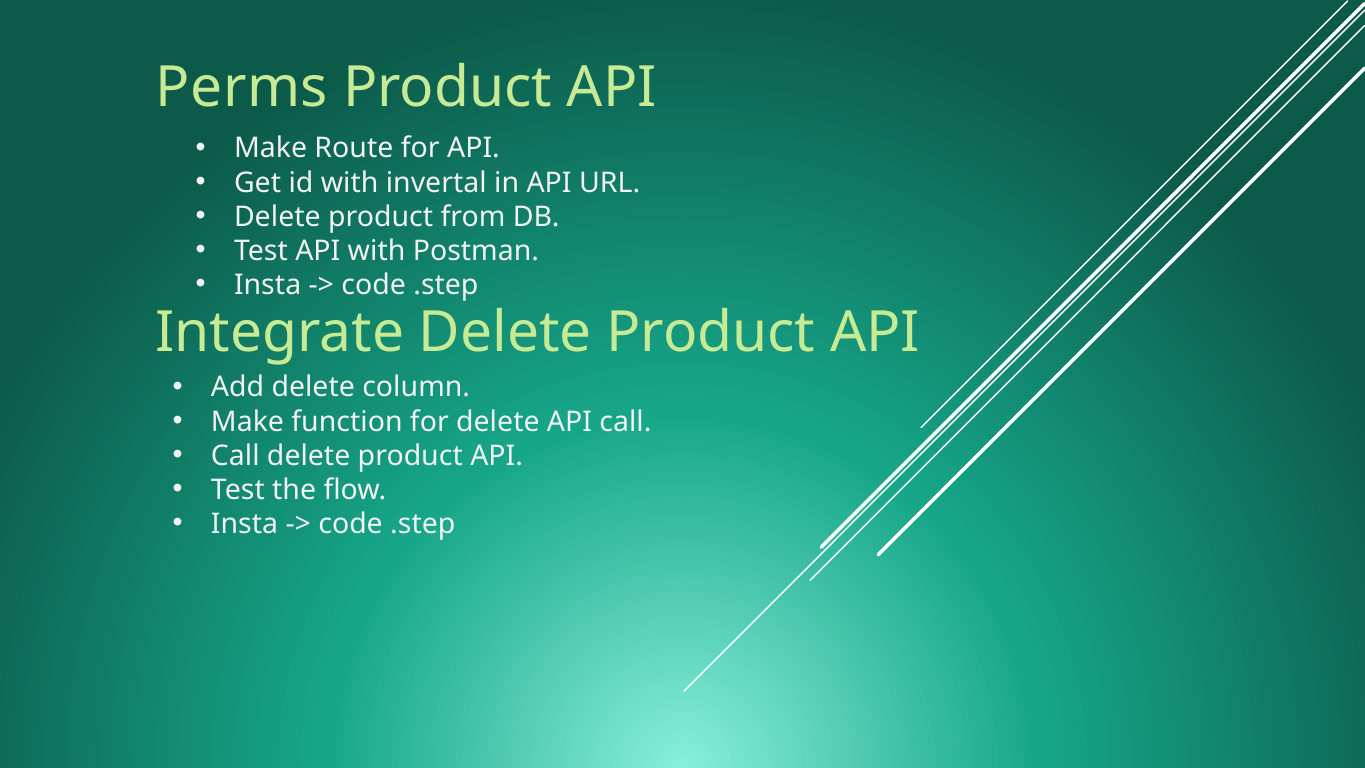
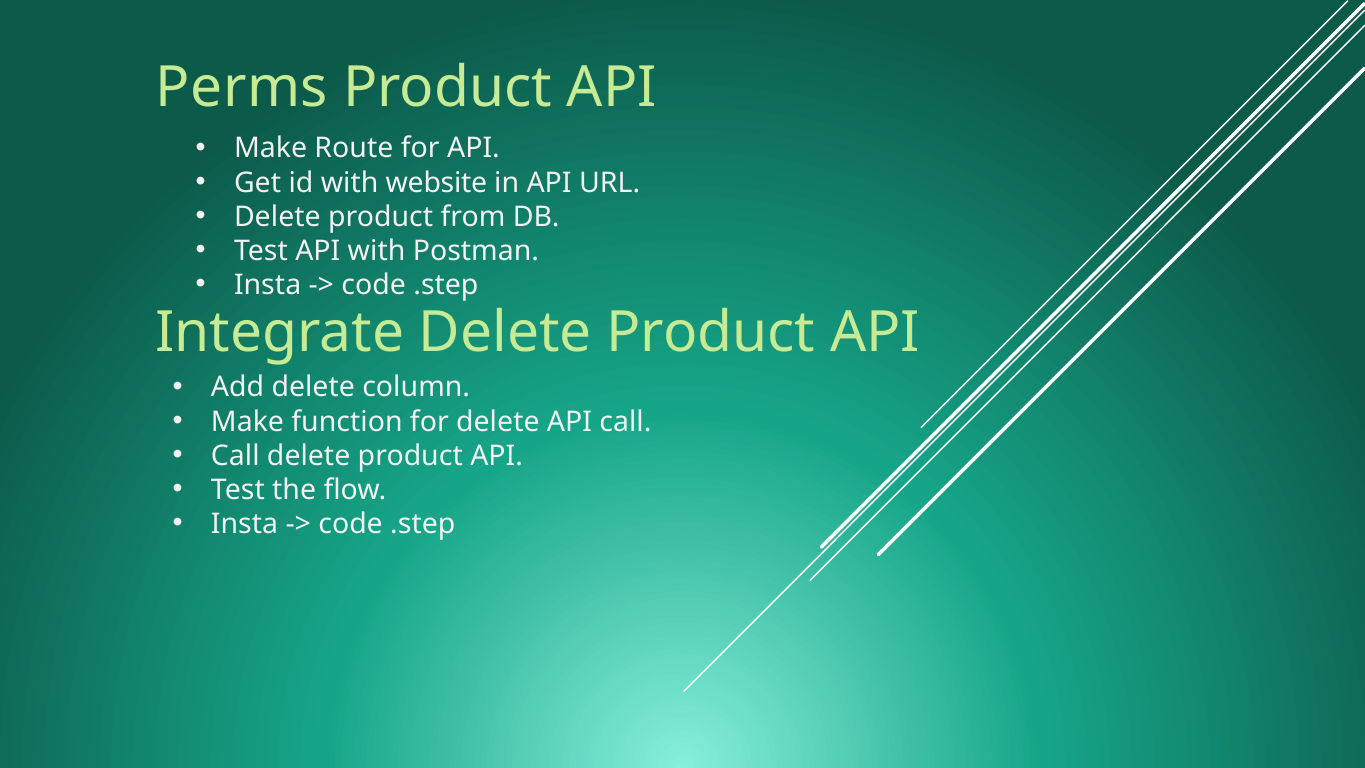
invertal: invertal -> website
